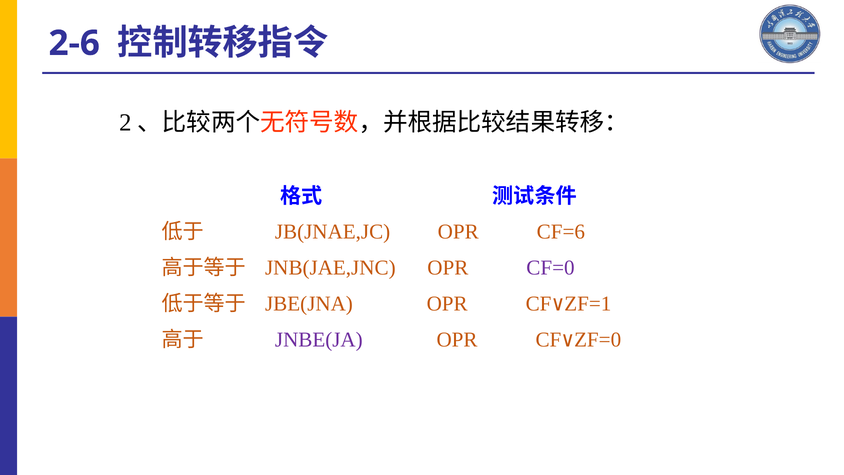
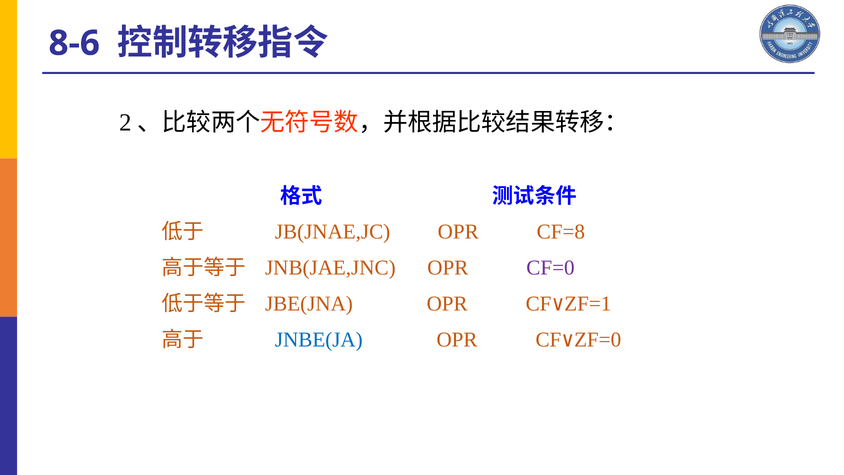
2-6: 2-6 -> 8-6
CF=6: CF=6 -> CF=8
JNBE(JA colour: purple -> blue
